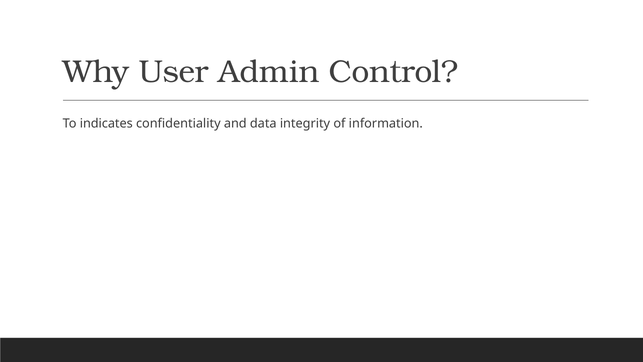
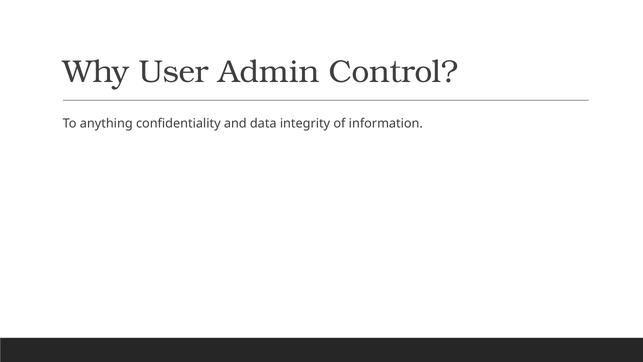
indicates: indicates -> anything
